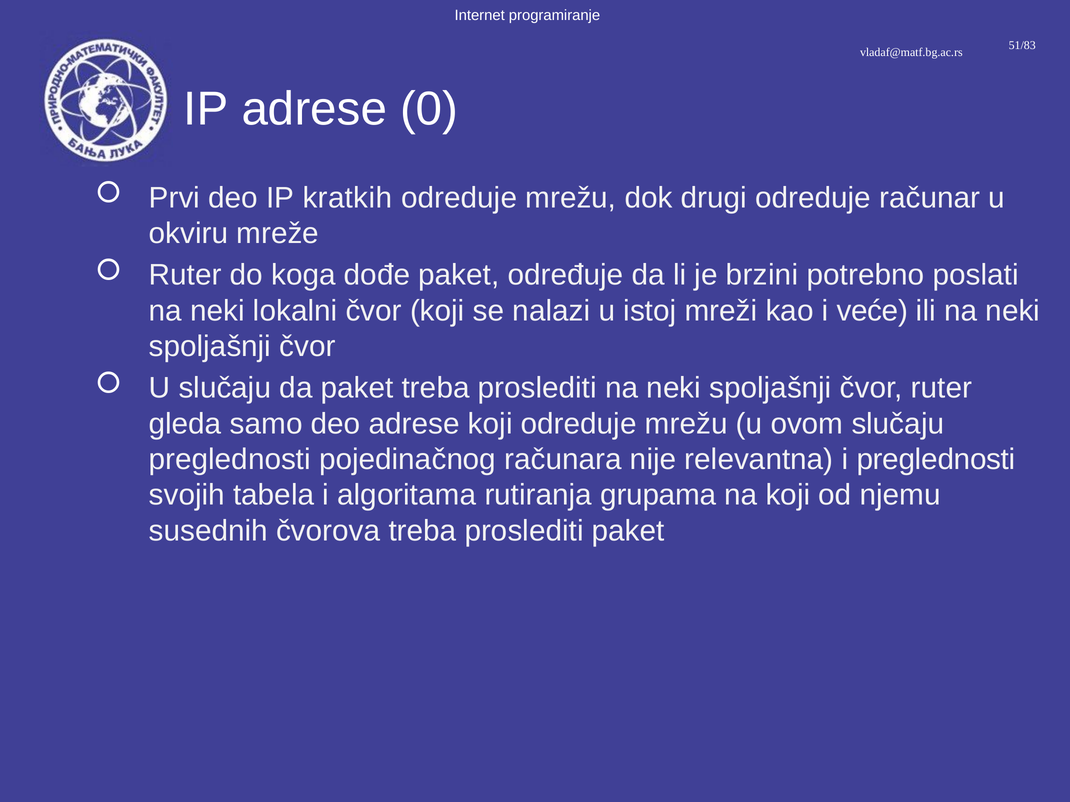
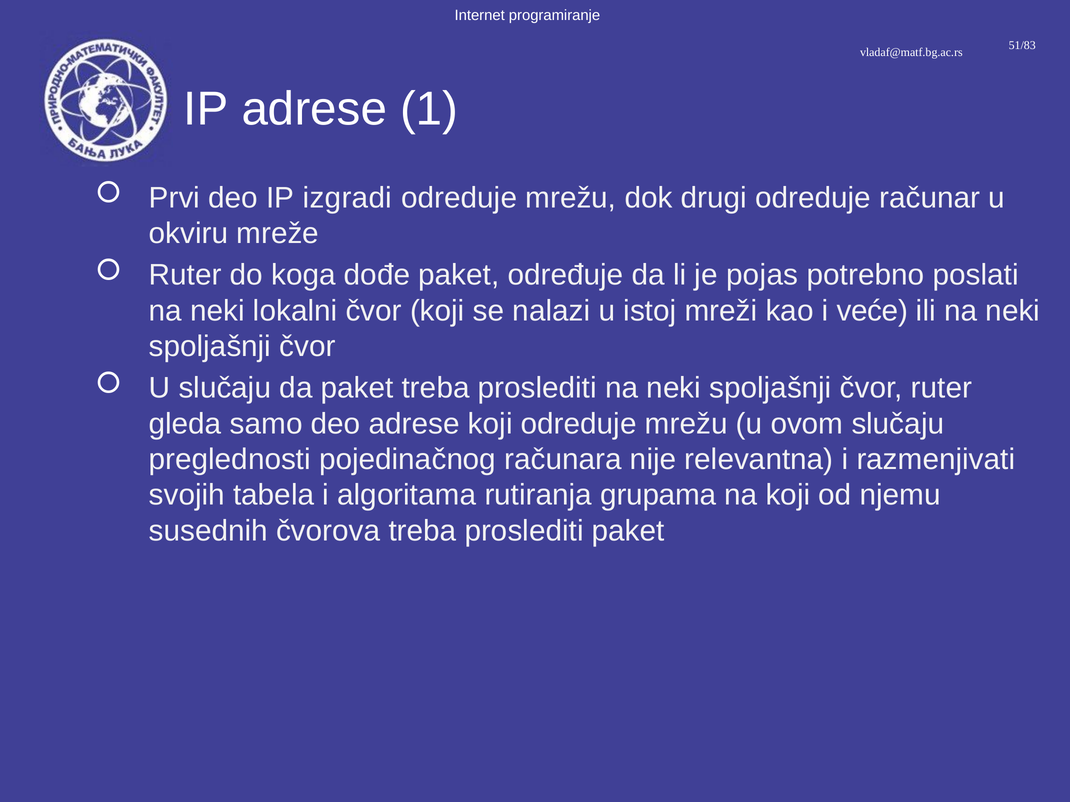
0: 0 -> 1
kratkih: kratkih -> izgradi
brzini: brzini -> pojas
i preglednosti: preglednosti -> razmenjivati
